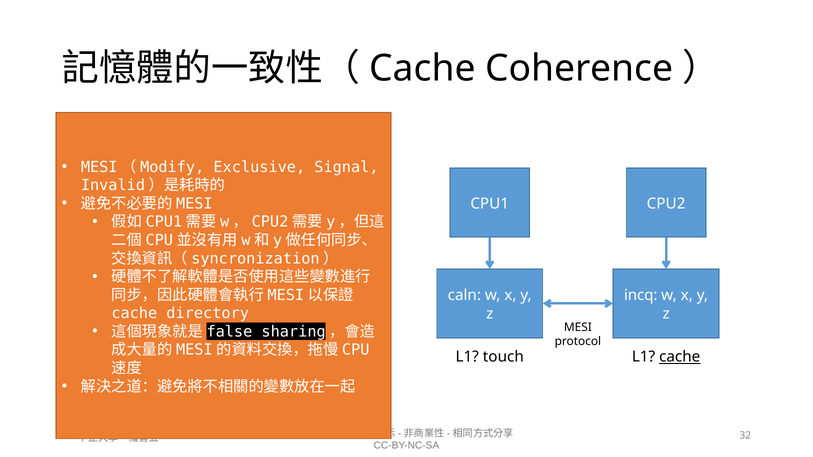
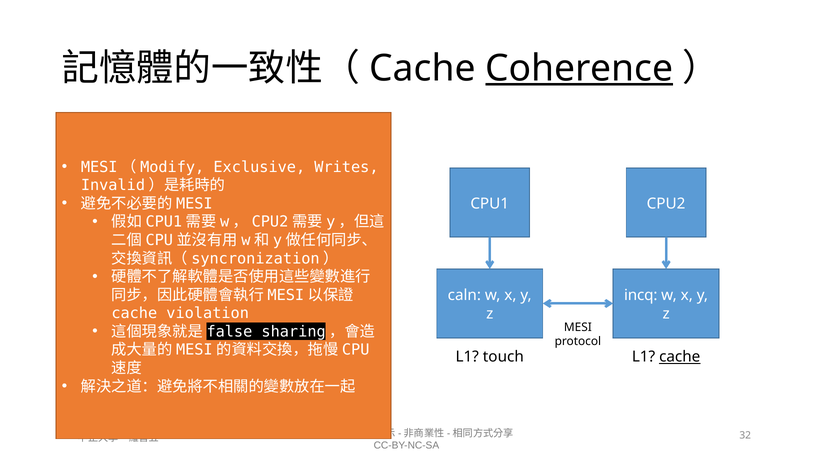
Coherence underline: none -> present
Signal: Signal -> Writes
directory: directory -> violation
